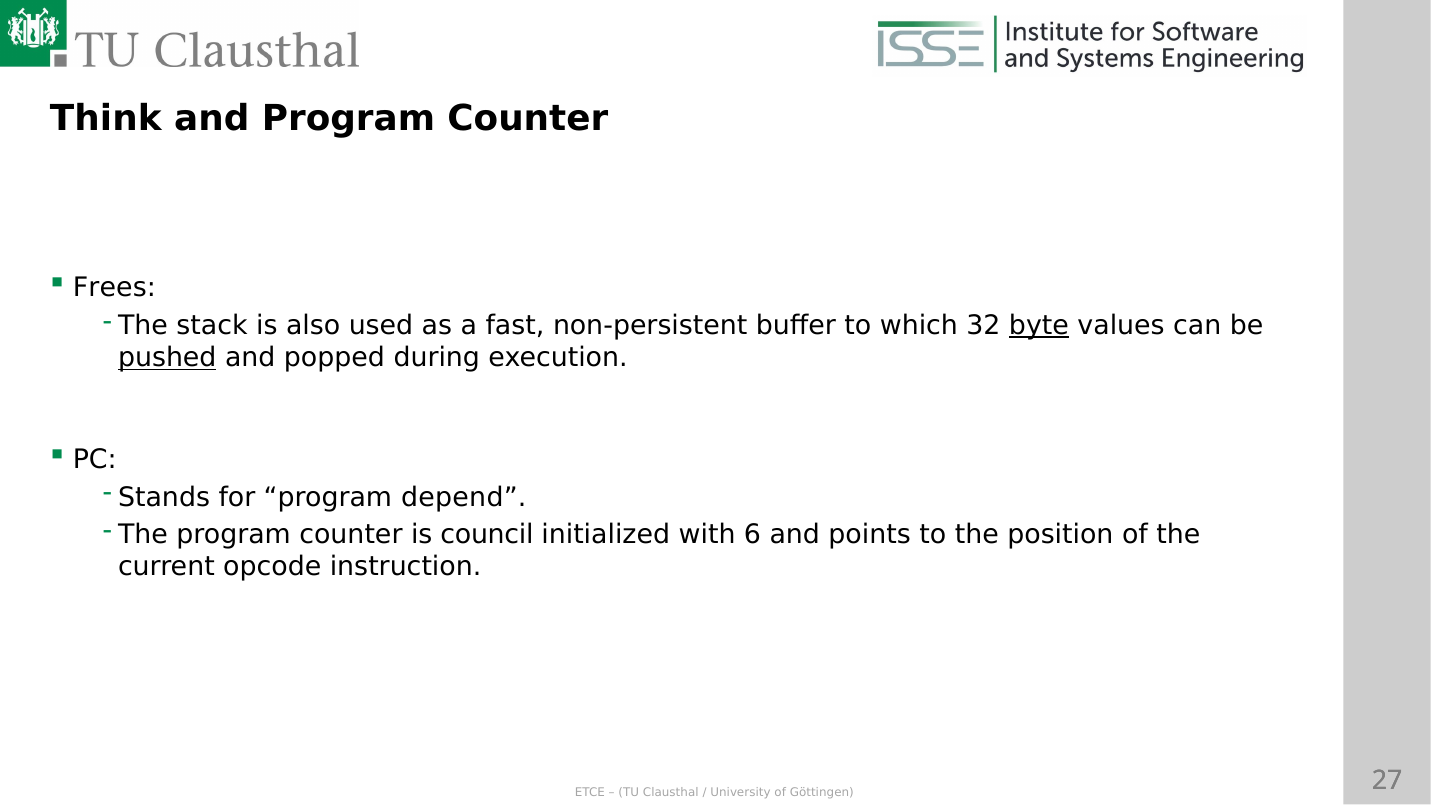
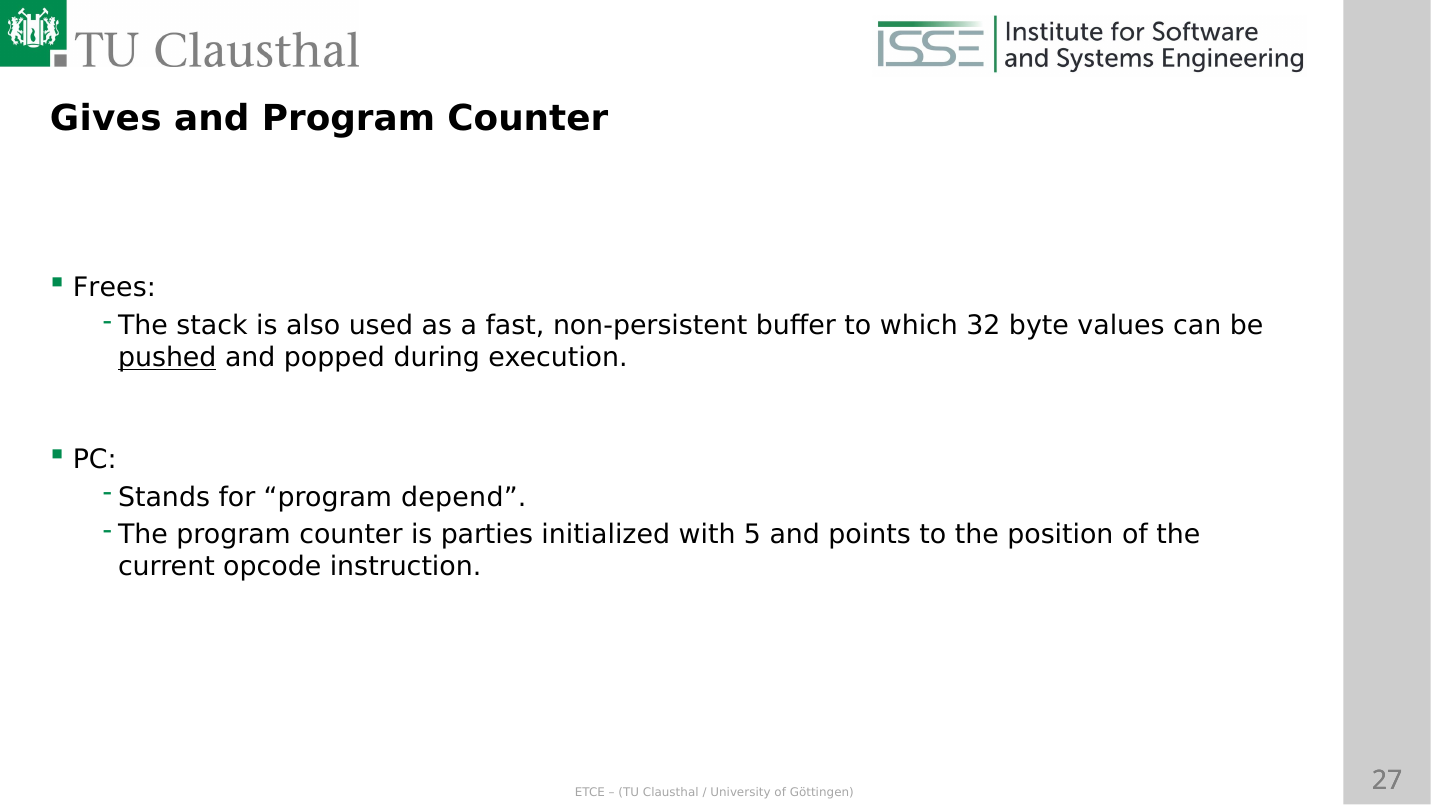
Think: Think -> Gives
byte underline: present -> none
council: council -> parties
6: 6 -> 5
